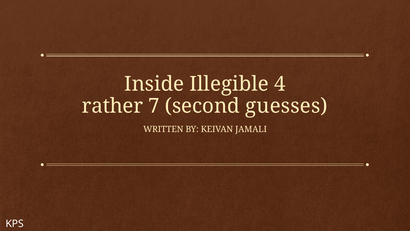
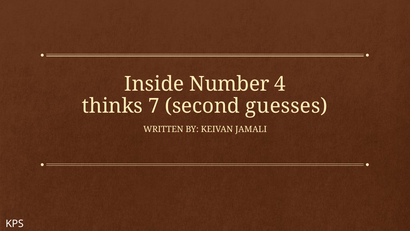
Illegible: Illegible -> Number
rather: rather -> thinks
